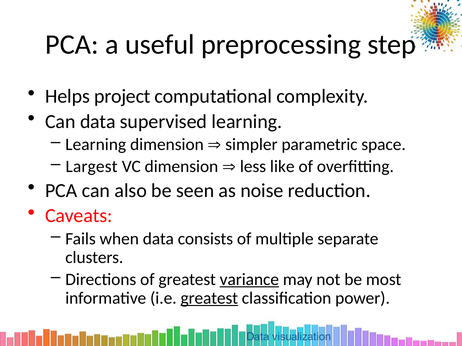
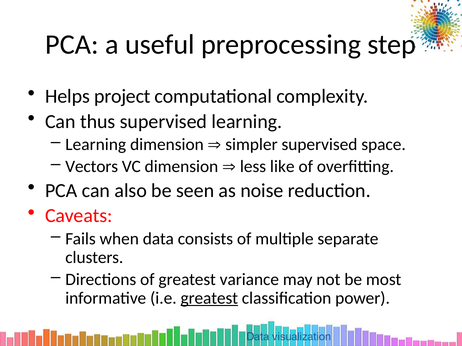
Can data: data -> thus
simpler parametric: parametric -> supervised
Largest: Largest -> Vectors
variance underline: present -> none
